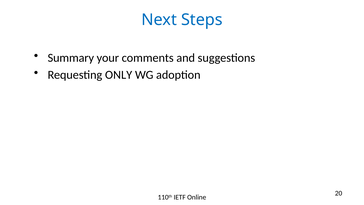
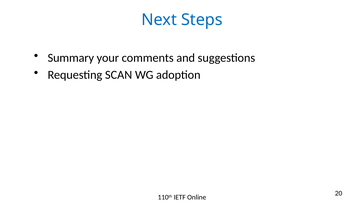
ONLY: ONLY -> SCAN
